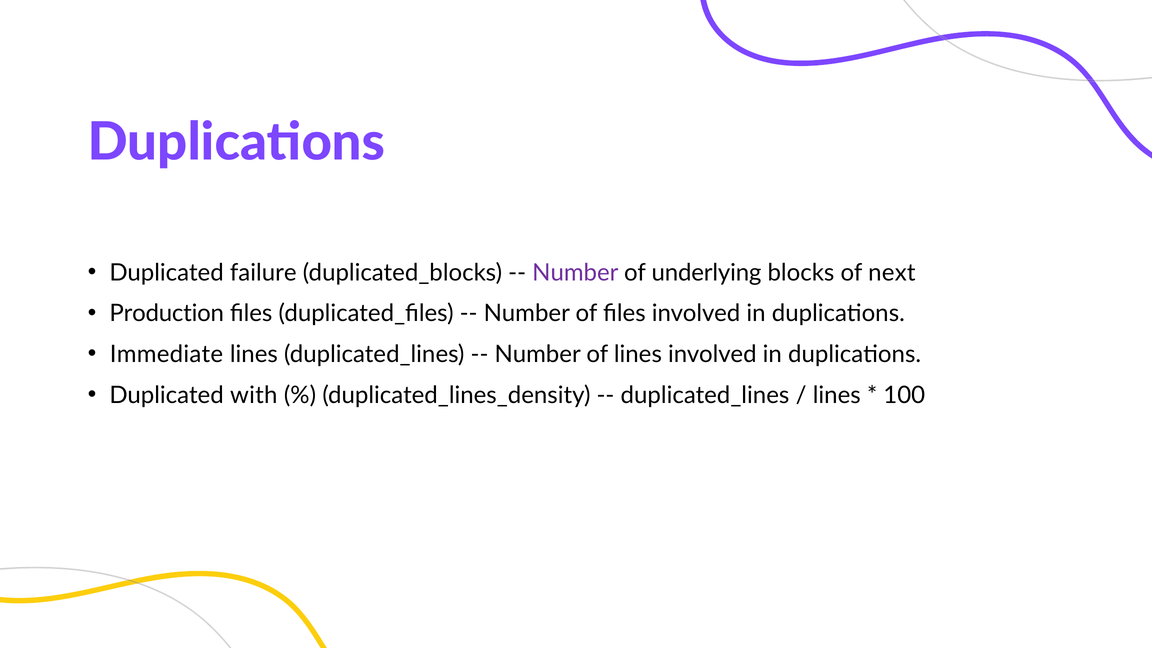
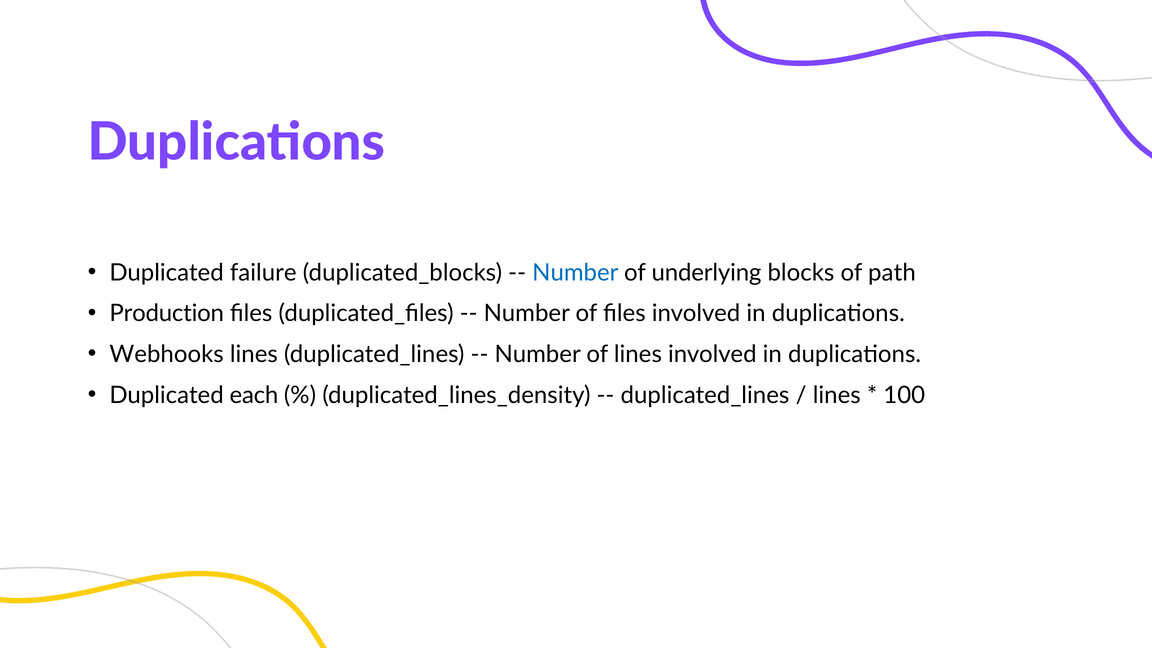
Number at (575, 273) colour: purple -> blue
next: next -> path
Immediate: Immediate -> Webhooks
with: with -> each
